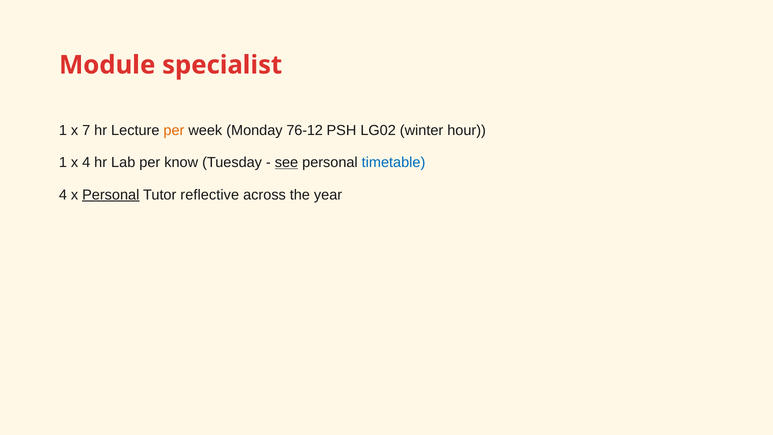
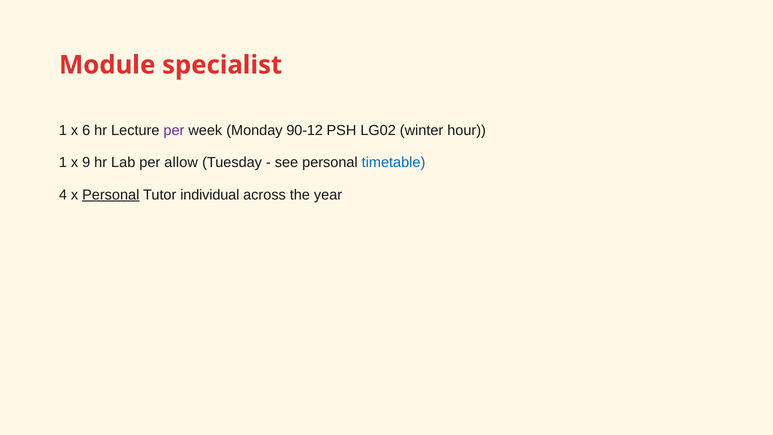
7: 7 -> 6
per at (174, 130) colour: orange -> purple
76-12: 76-12 -> 90-12
x 4: 4 -> 9
know: know -> allow
see underline: present -> none
reflective: reflective -> individual
